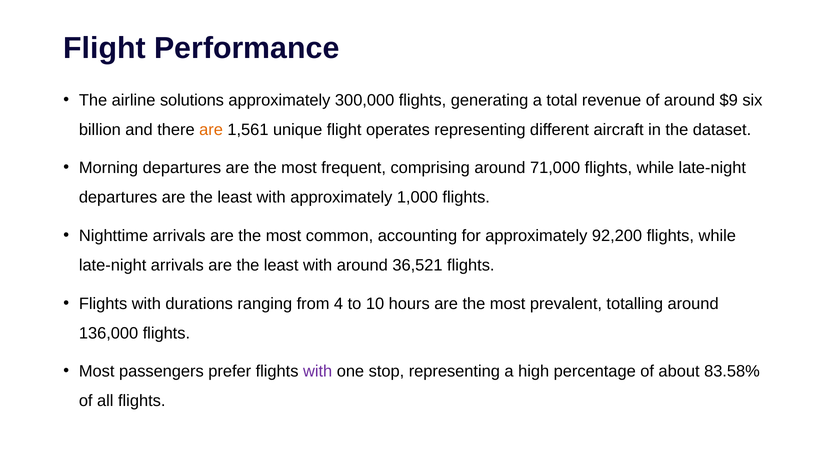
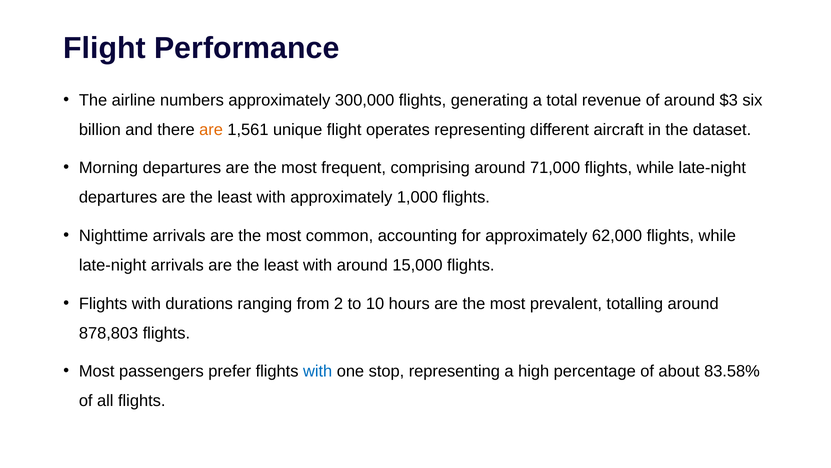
solutions: solutions -> numbers
$9: $9 -> $3
92,200: 92,200 -> 62,000
36,521: 36,521 -> 15,000
4: 4 -> 2
136,000: 136,000 -> 878,803
with at (318, 371) colour: purple -> blue
